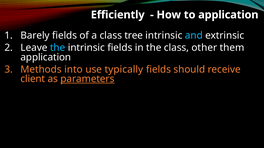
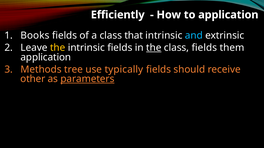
Barely: Barely -> Books
tree: tree -> that
the at (58, 48) colour: light blue -> yellow
the at (154, 48) underline: none -> present
class other: other -> fields
into: into -> tree
client: client -> other
